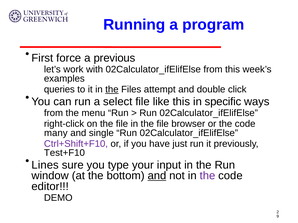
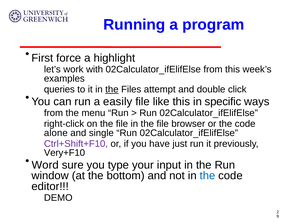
previous: previous -> highlight
select: select -> easily
many: many -> alone
Test+F10: Test+F10 -> Very+F10
Lines: Lines -> Word
and at (157, 176) underline: present -> none
the at (208, 176) colour: purple -> blue
